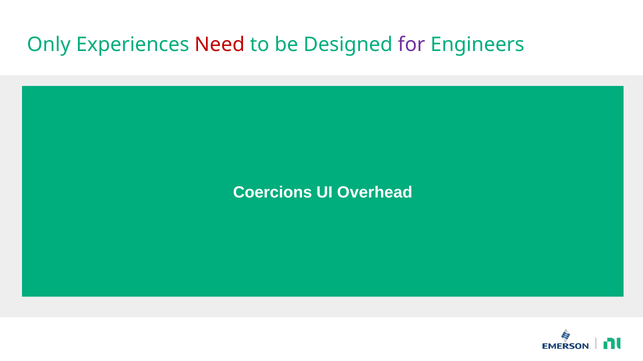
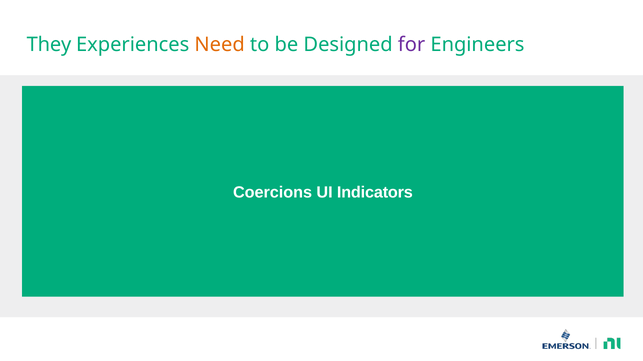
Only: Only -> They
Need colour: red -> orange
Overhead: Overhead -> Indicators
